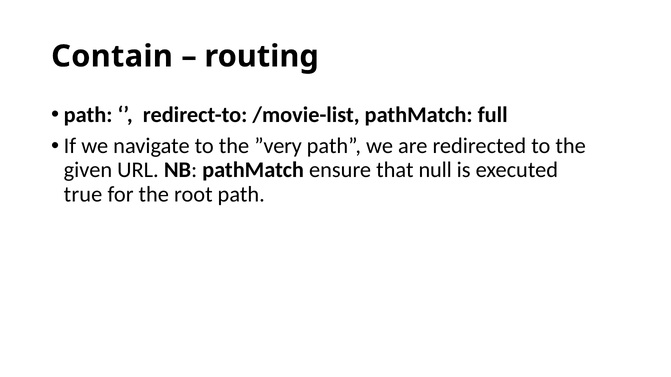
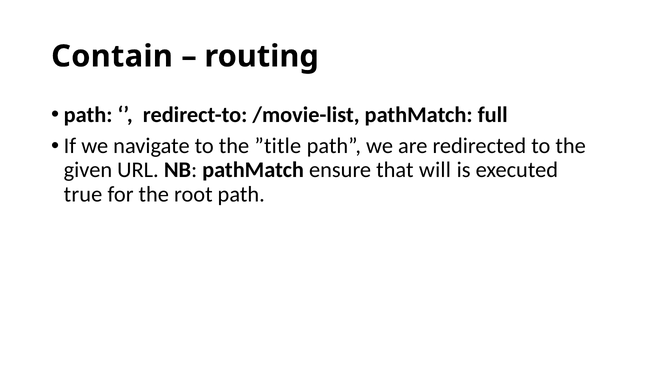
”very: ”very -> ”title
null: null -> will
